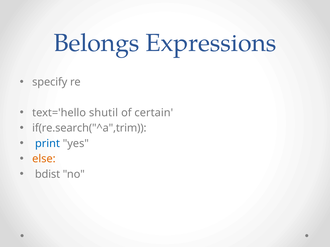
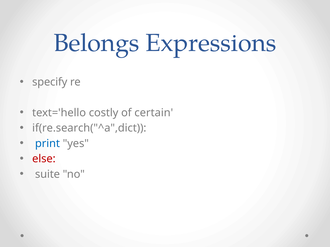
shutil: shutil -> costly
if(re.search("^a",trim: if(re.search("^a",trim -> if(re.search("^a",dict
else colour: orange -> red
bdist: bdist -> suite
